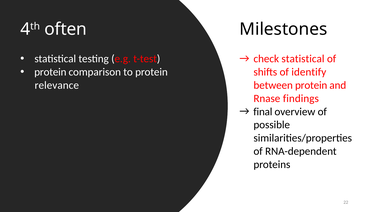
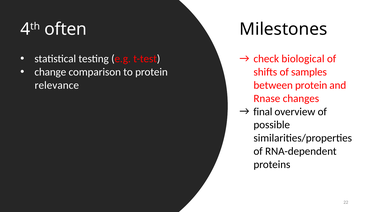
check statistical: statistical -> biological
protein at (50, 72): protein -> change
identify: identify -> samples
findings: findings -> changes
